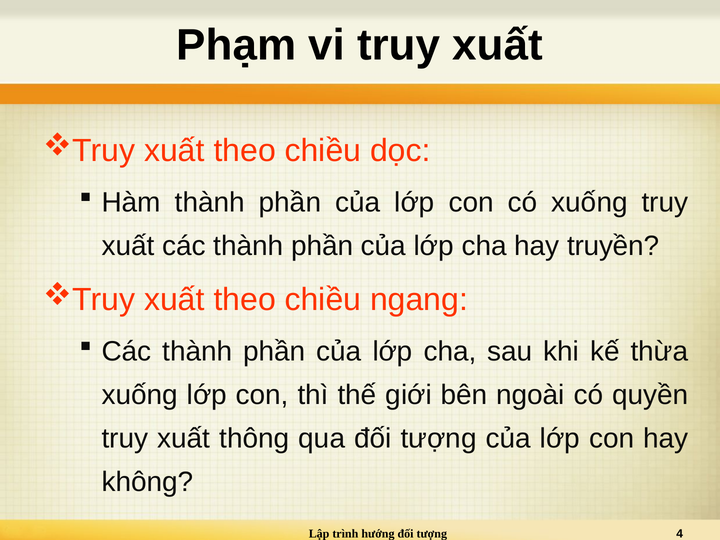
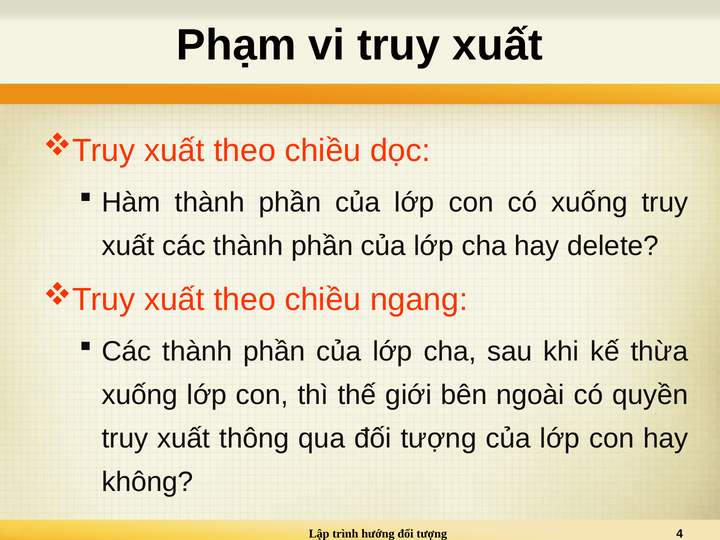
truyền: truyền -> delete
